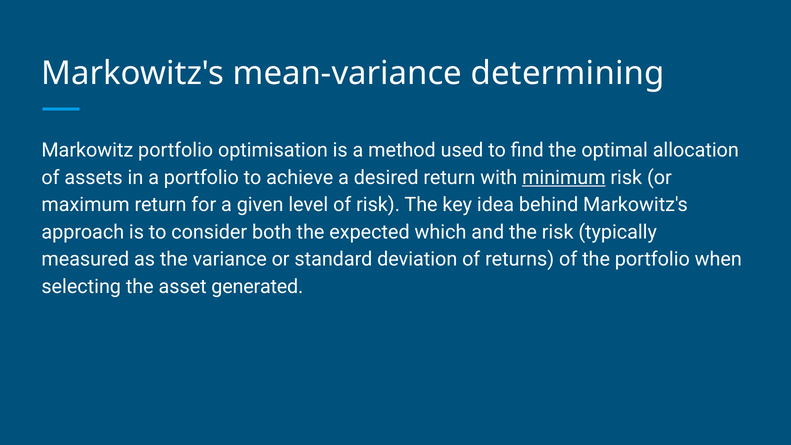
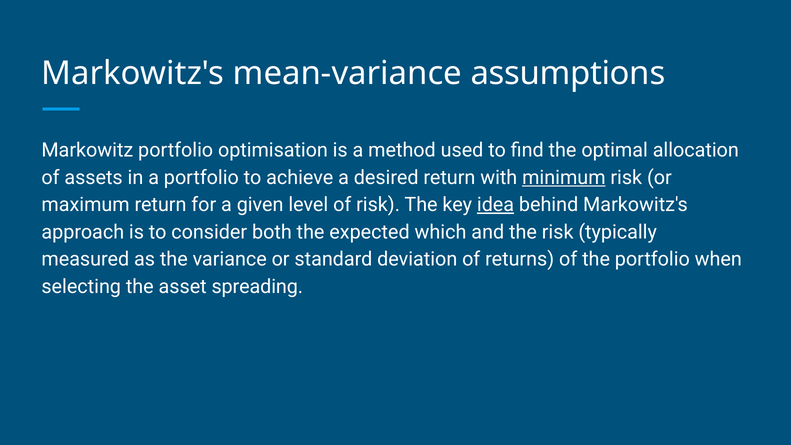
determining: determining -> assumptions
idea underline: none -> present
generated: generated -> spreading
